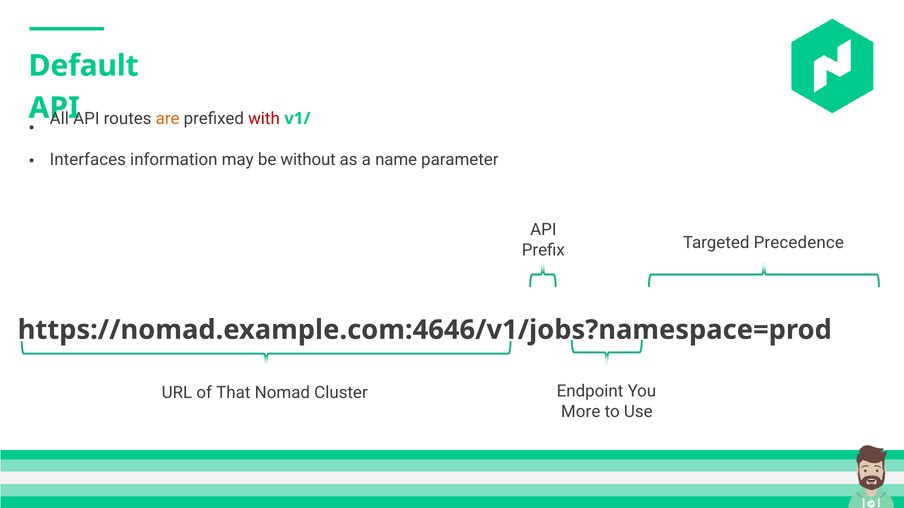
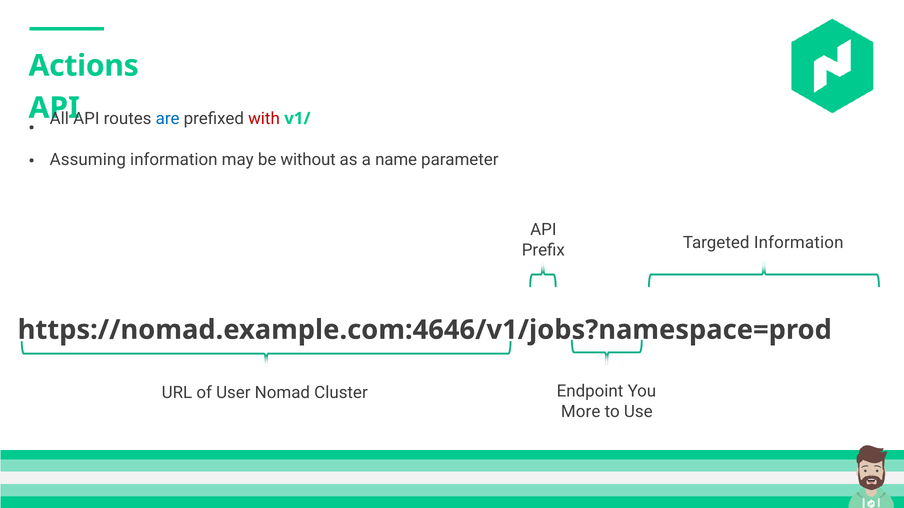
Default: Default -> Actions
are colour: orange -> blue
Interfaces: Interfaces -> Assuming
Targeted Precedence: Precedence -> Information
That: That -> User
